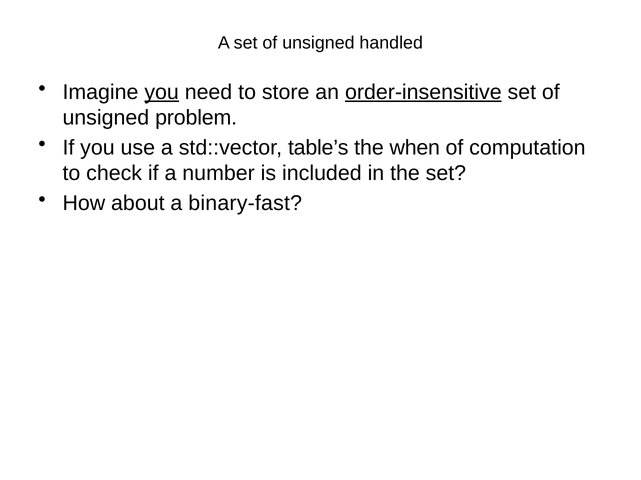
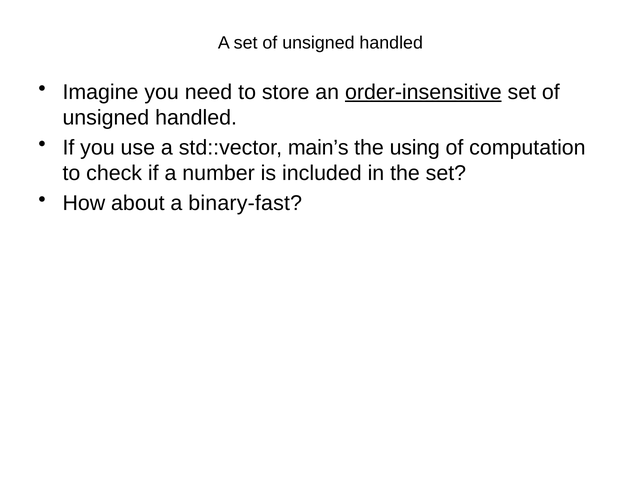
you at (162, 92) underline: present -> none
problem at (196, 118): problem -> handled
table’s: table’s -> main’s
when: when -> using
